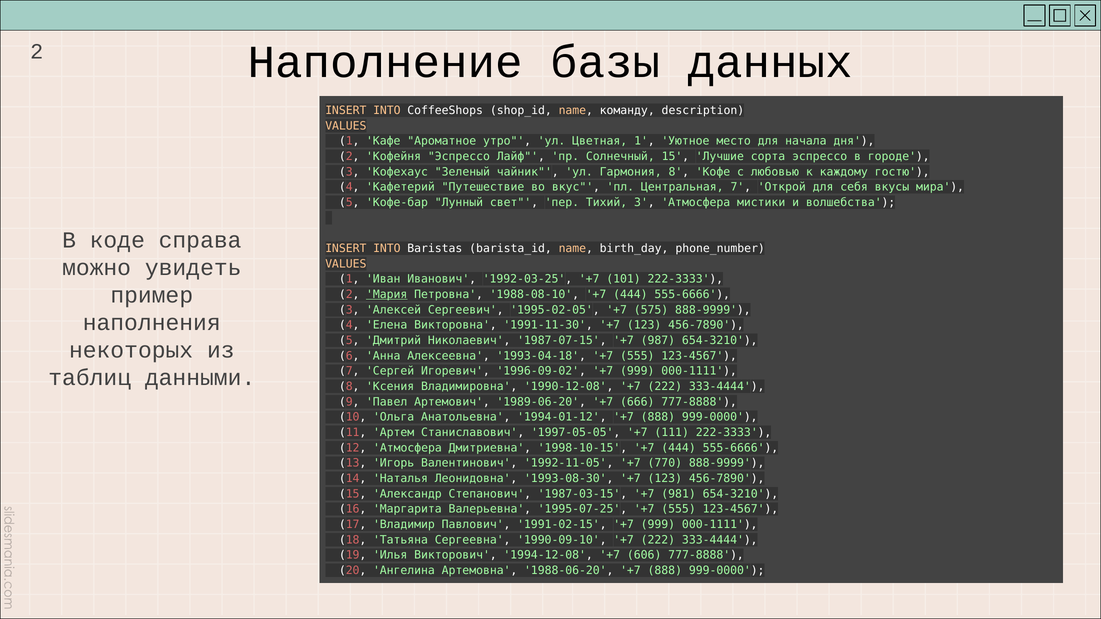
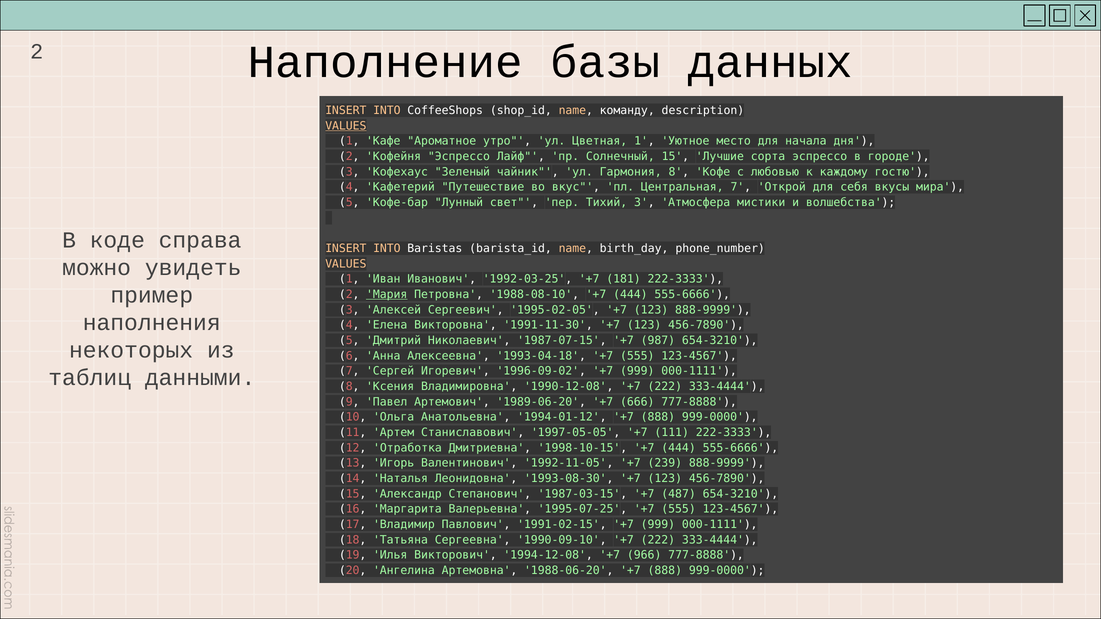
VALUES at (346, 126) underline: none -> present
101: 101 -> 181
1995-02-05 +7 575: 575 -> 123
12 Атмосфера: Атмосфера -> Отработка
770: 770 -> 239
981: 981 -> 487
606: 606 -> 966
